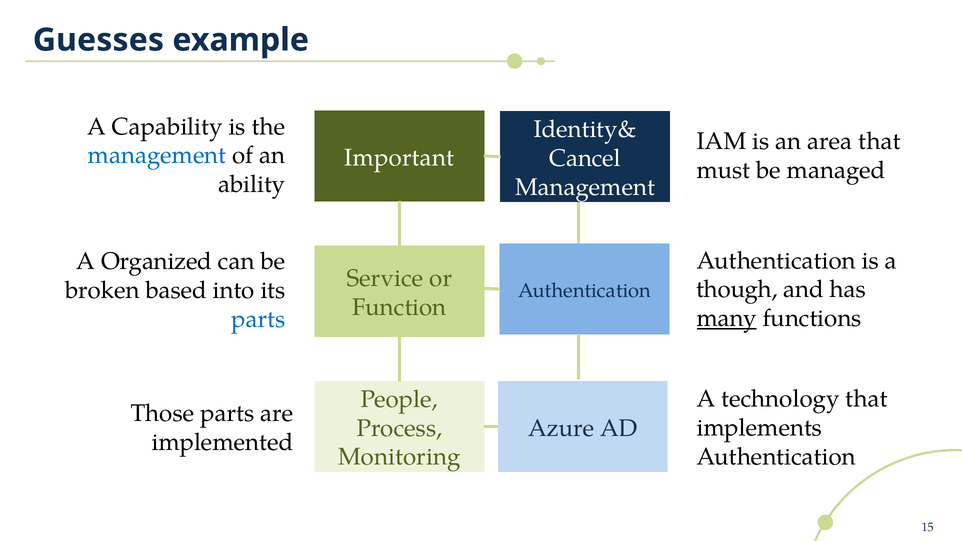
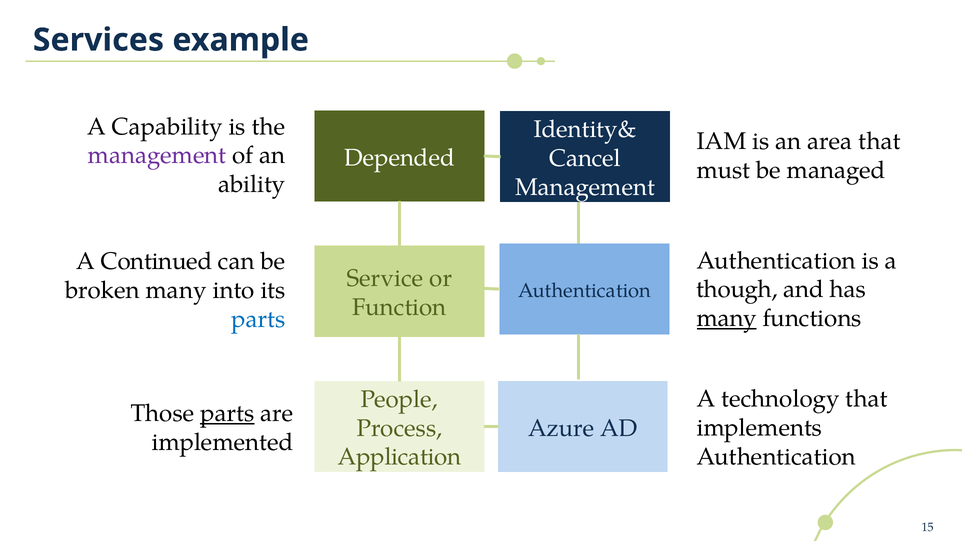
Guesses: Guesses -> Services
management at (157, 156) colour: blue -> purple
Important: Important -> Depended
Organized: Organized -> Continued
broken based: based -> many
parts at (227, 413) underline: none -> present
Monitoring: Monitoring -> Application
